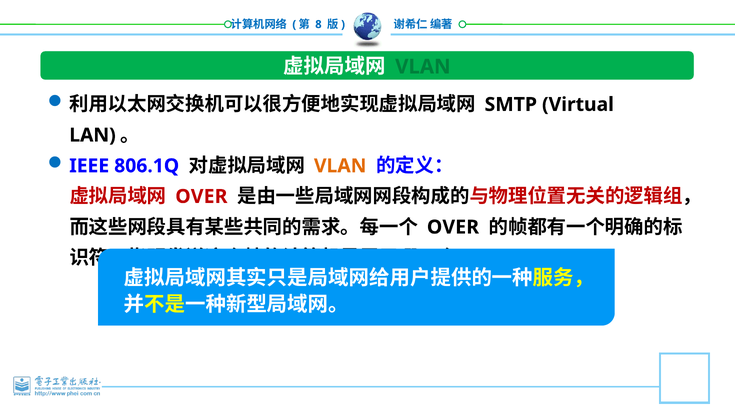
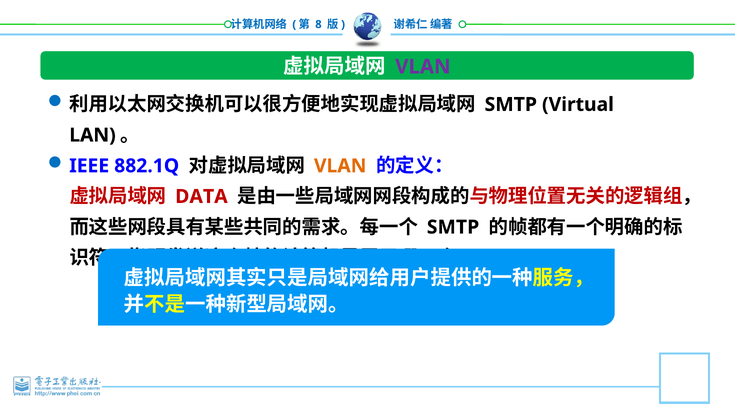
VLAN at (423, 67) colour: green -> purple
806.1Q: 806.1Q -> 882.1Q
OVER at (201, 196): OVER -> DATA
OVER at (453, 227): OVER -> SMTP
